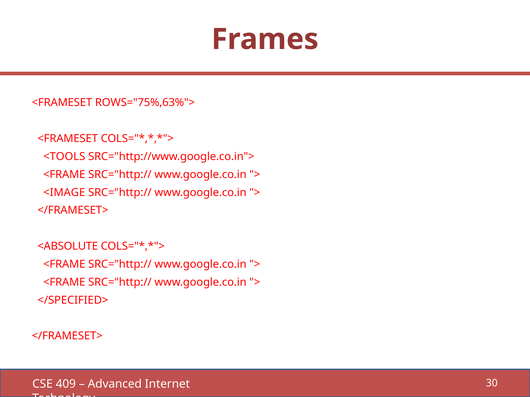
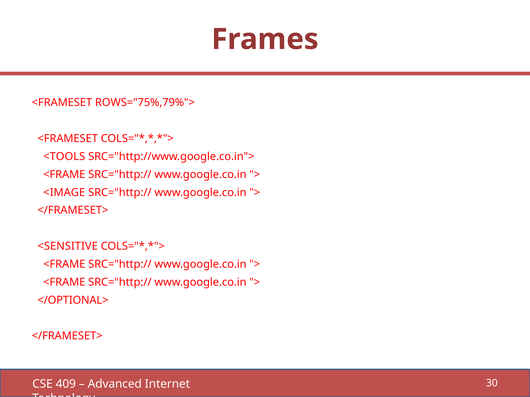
ROWS="75%,63%">: ROWS="75%,63%"> -> ROWS="75%,79%">
<ABSOLUTE: <ABSOLUTE -> <SENSITIVE
</SPECIFIED>: </SPECIFIED> -> </OPTIONAL>
